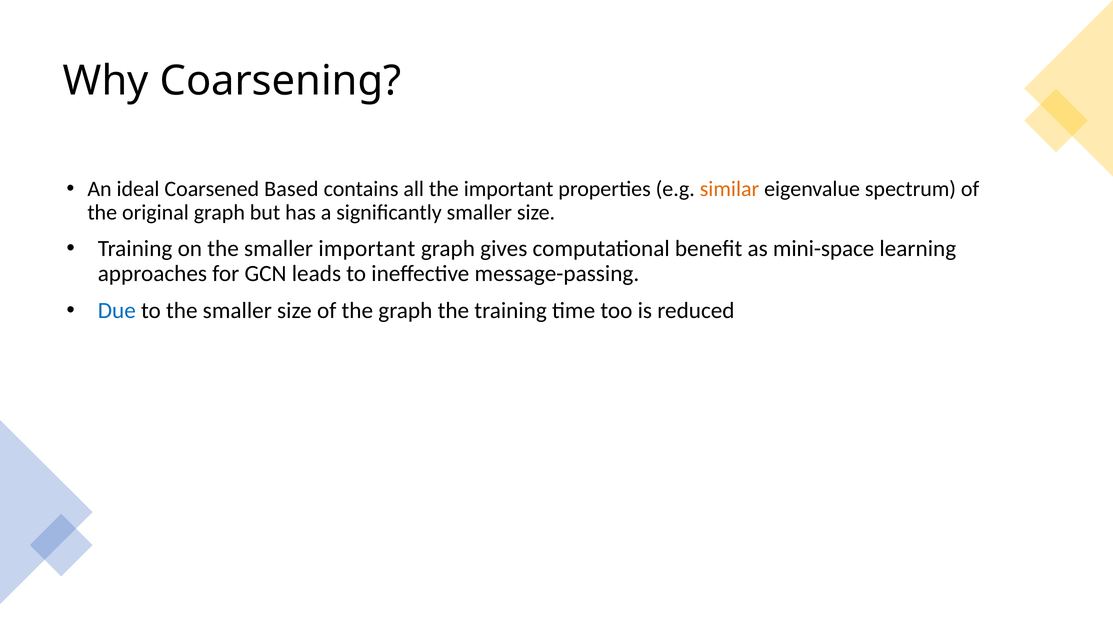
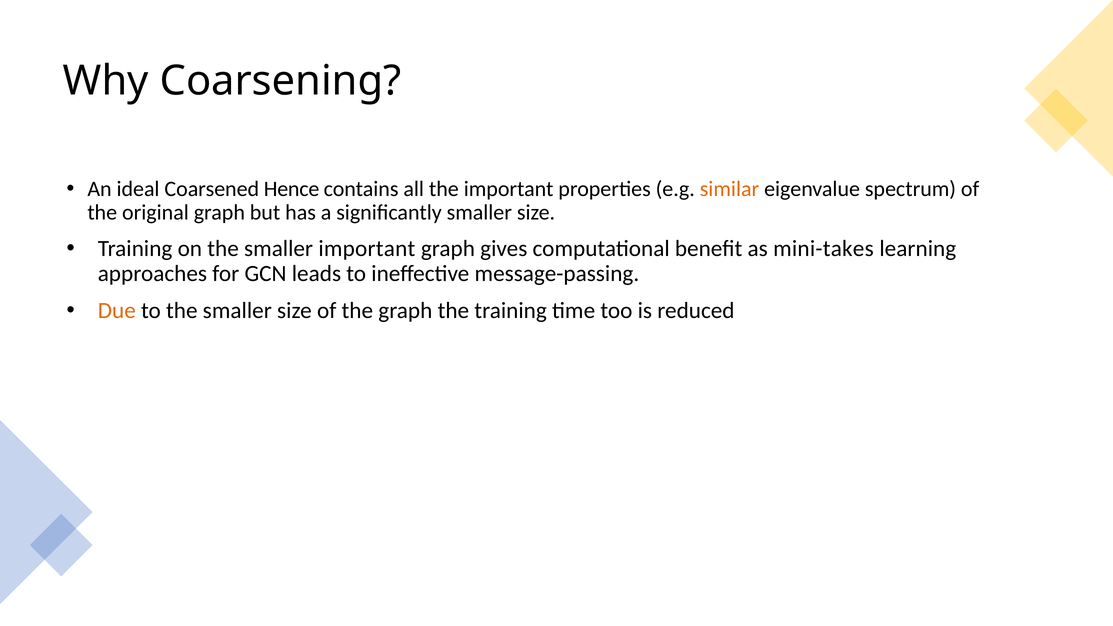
Based: Based -> Hence
mini-space: mini-space -> mini-takes
Due colour: blue -> orange
